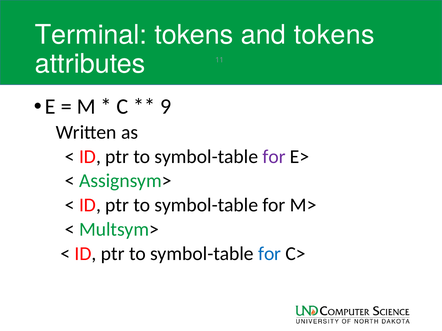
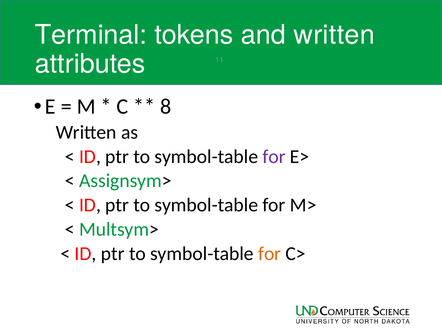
and tokens: tokens -> written
9: 9 -> 8
for at (270, 254) colour: blue -> orange
